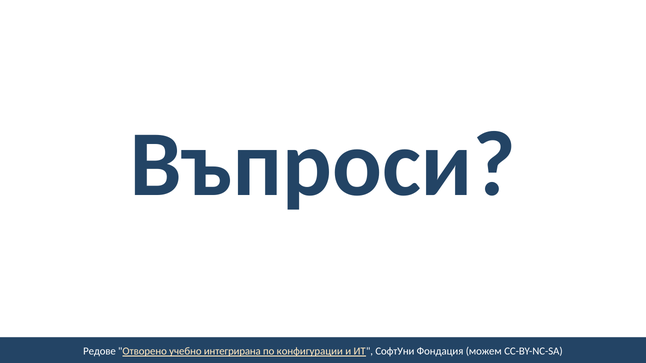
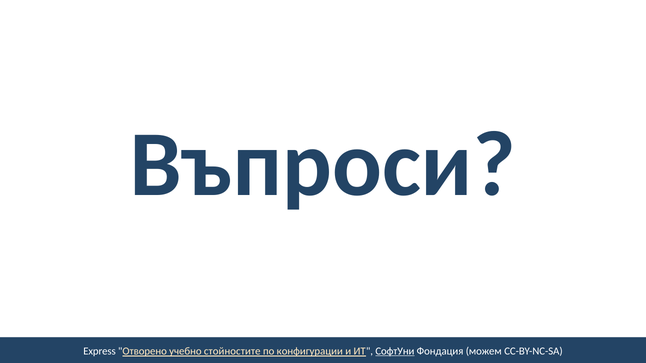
Редове: Редове -> Express
интегрирана: интегрирана -> стойностите
СофтУни underline: none -> present
